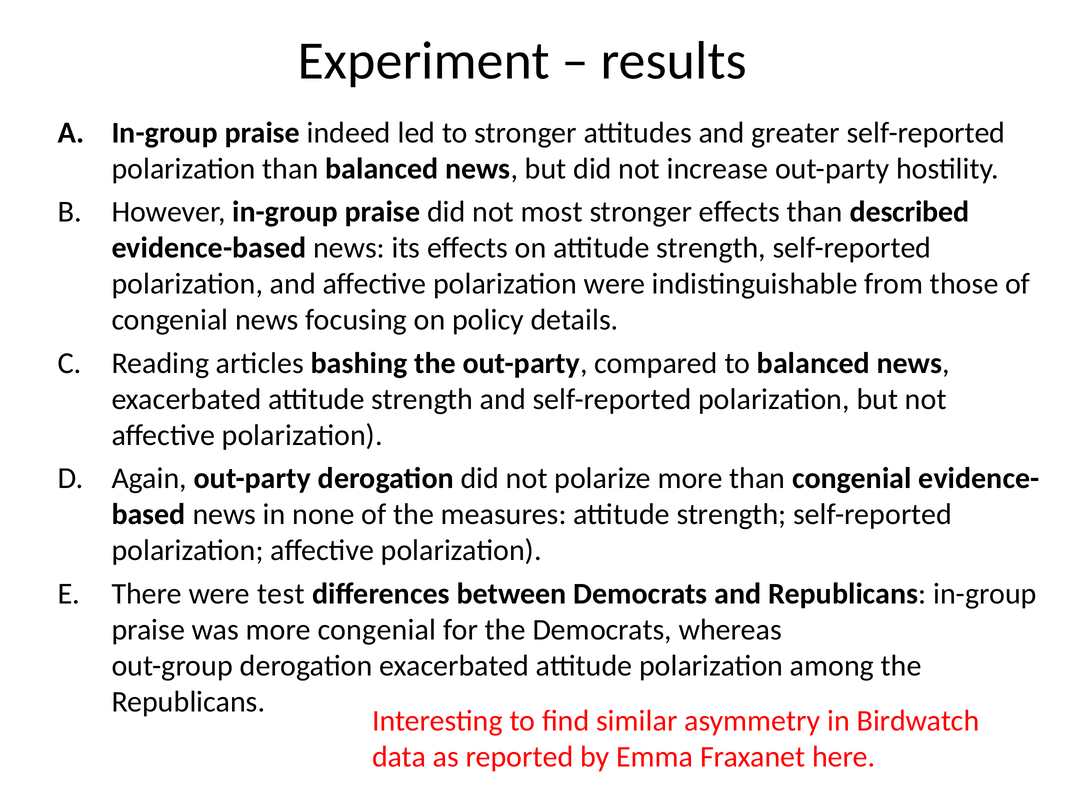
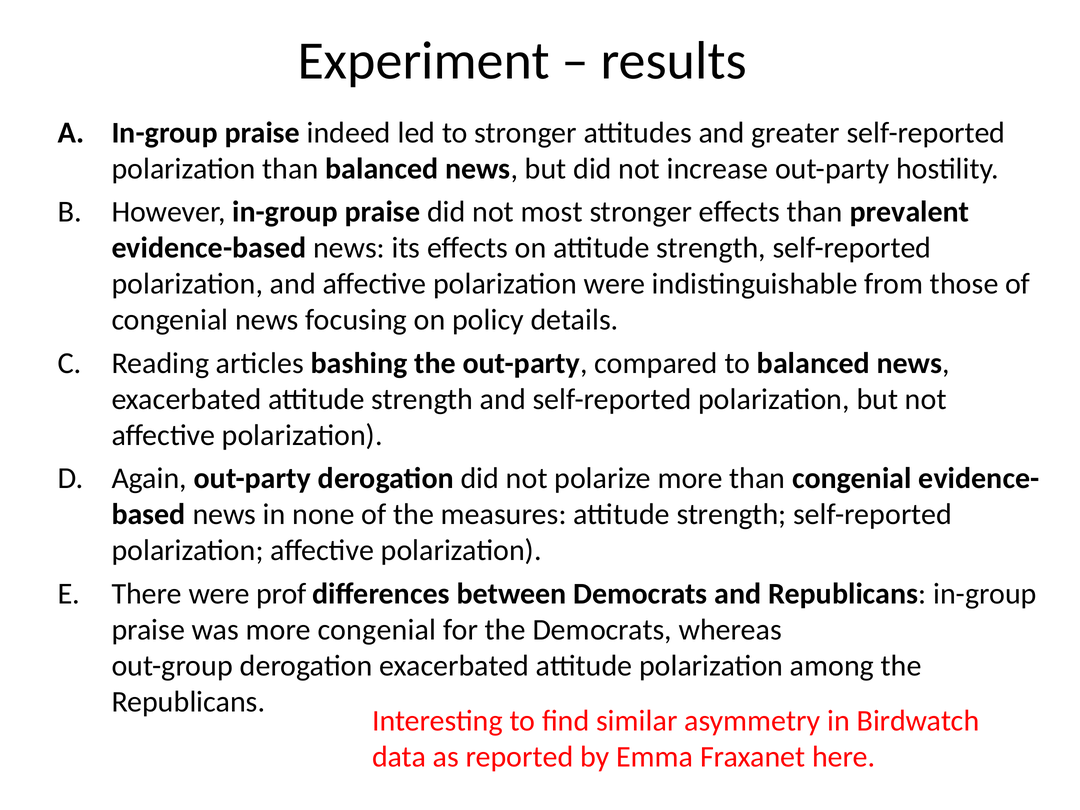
described: described -> prevalent
test: test -> prof
